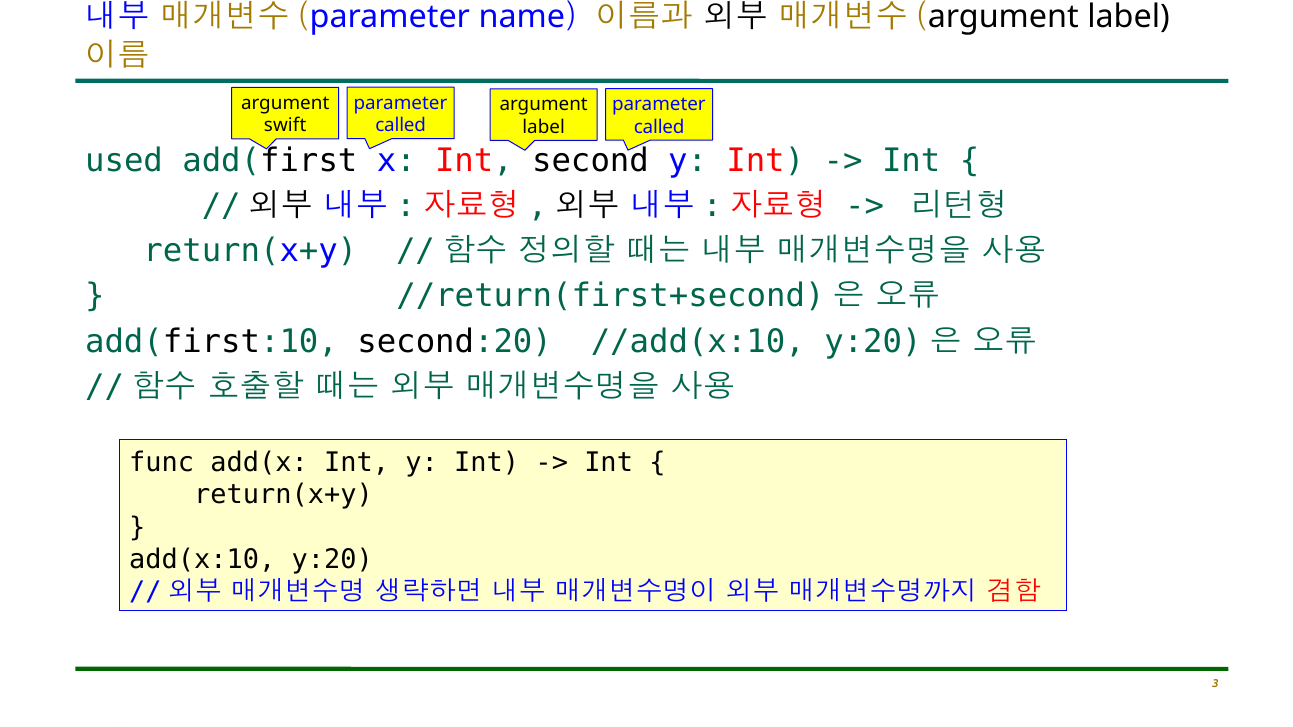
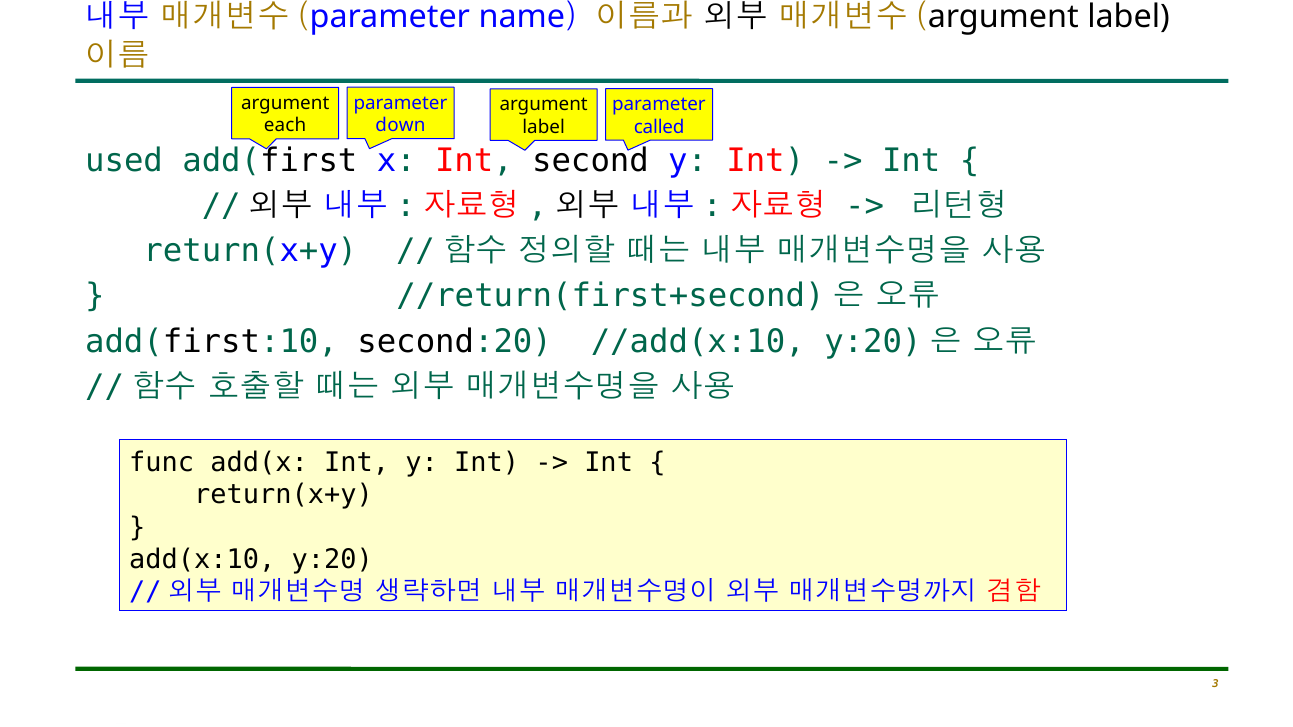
called at (401, 126): called -> down
swift: swift -> each
